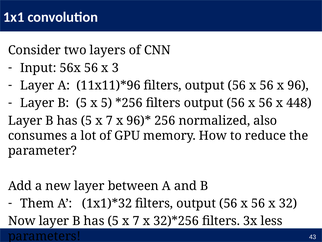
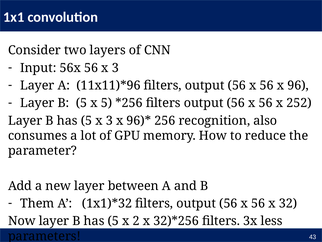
448: 448 -> 252
7 at (109, 120): 7 -> 3
normalized: normalized -> recognition
7 at (136, 221): 7 -> 2
